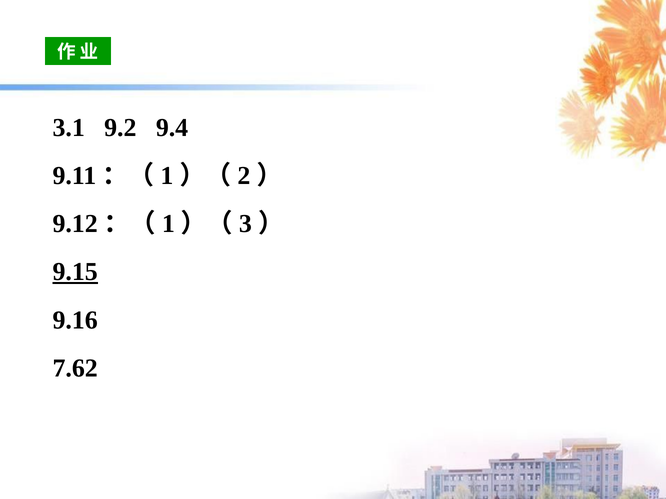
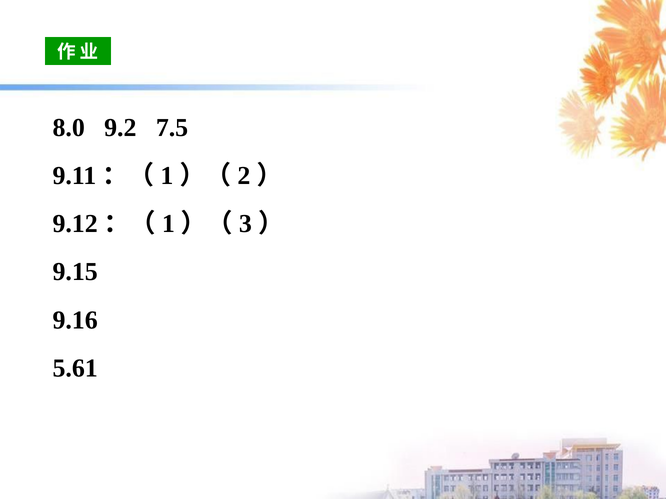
3.1: 3.1 -> 8.0
9.4: 9.4 -> 7.5
9.15 underline: present -> none
7.62: 7.62 -> 5.61
